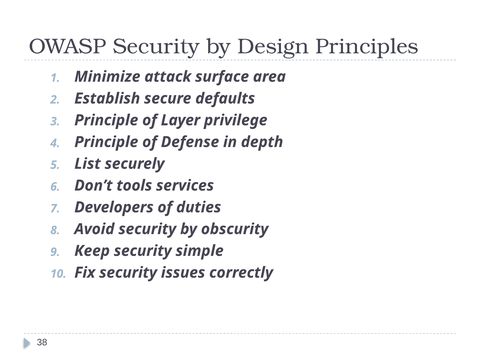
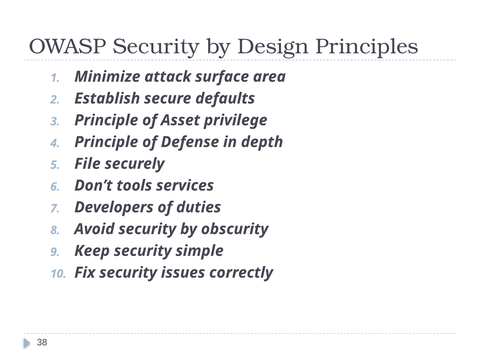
Layer: Layer -> Asset
List: List -> File
